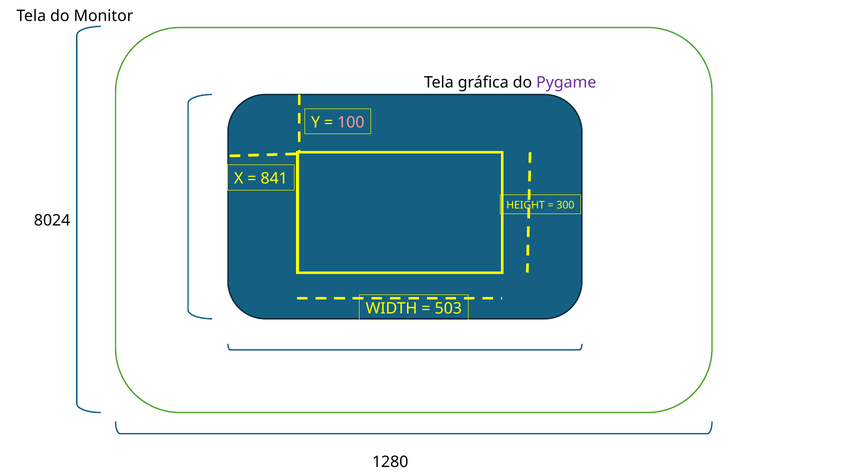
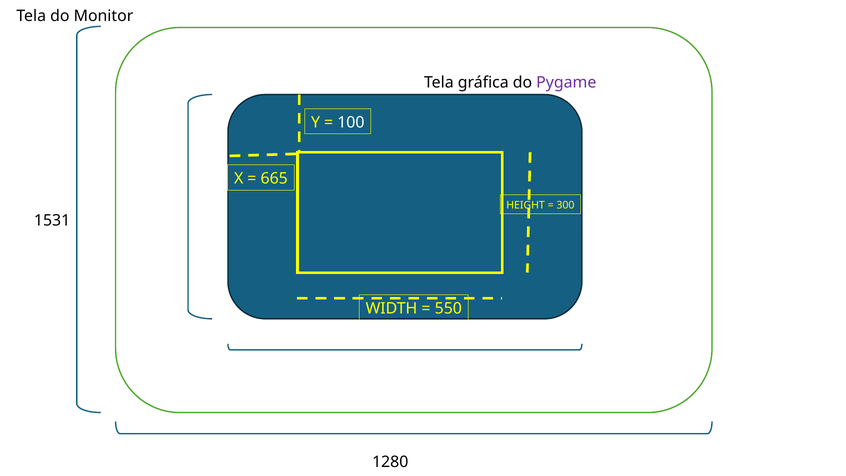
100 colour: pink -> white
841: 841 -> 665
8024: 8024 -> 1531
503: 503 -> 550
